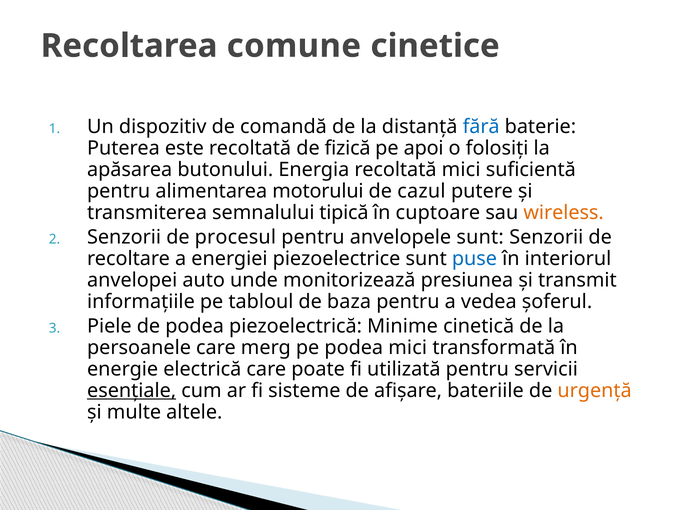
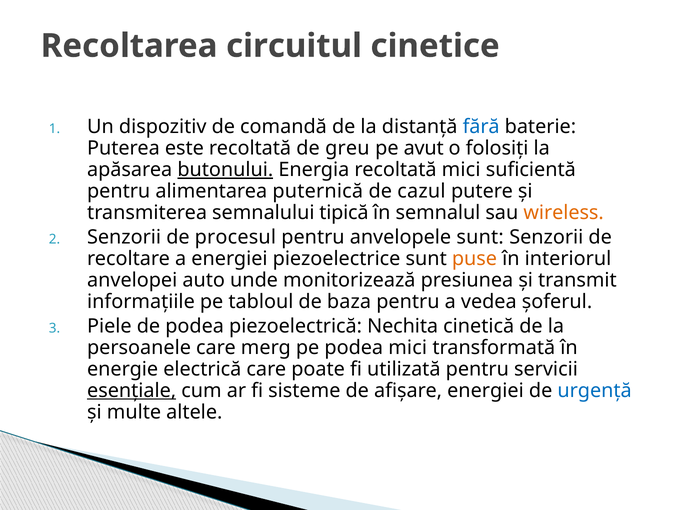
comune: comune -> circuitul
fizică: fizică -> greu
apoi: apoi -> avut
butonului underline: none -> present
motorului: motorului -> puternică
cuptoare: cuptoare -> semnalul
puse colour: blue -> orange
Minime: Minime -> Nechita
afișare bateriile: bateriile -> energiei
urgență colour: orange -> blue
